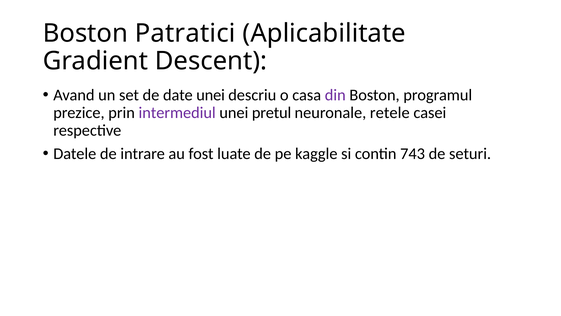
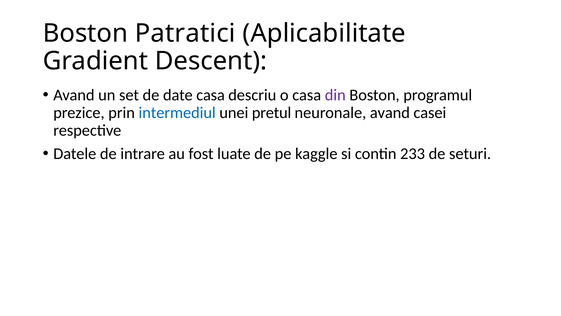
date unei: unei -> casa
intermediul colour: purple -> blue
neuronale retele: retele -> avand
743: 743 -> 233
